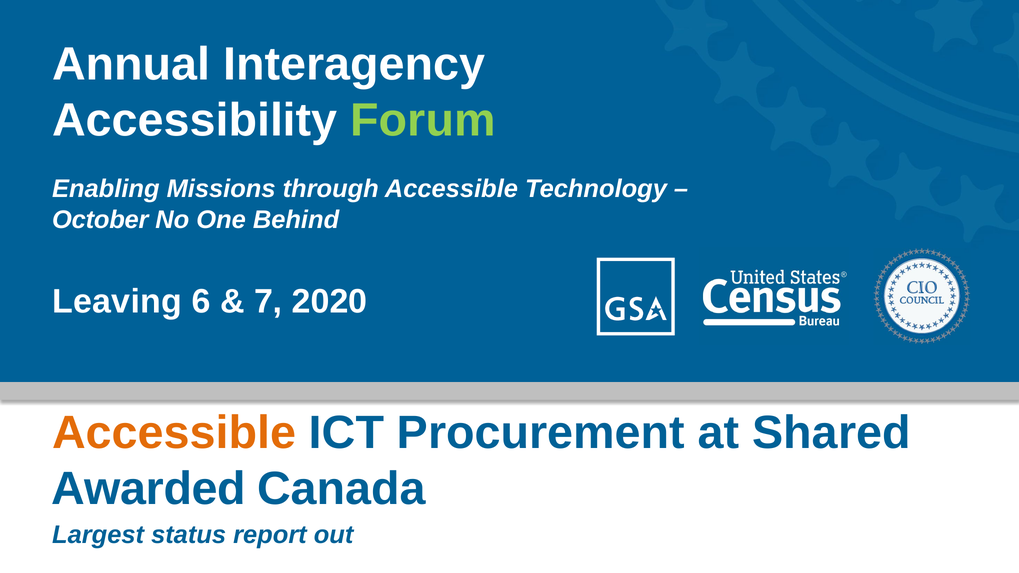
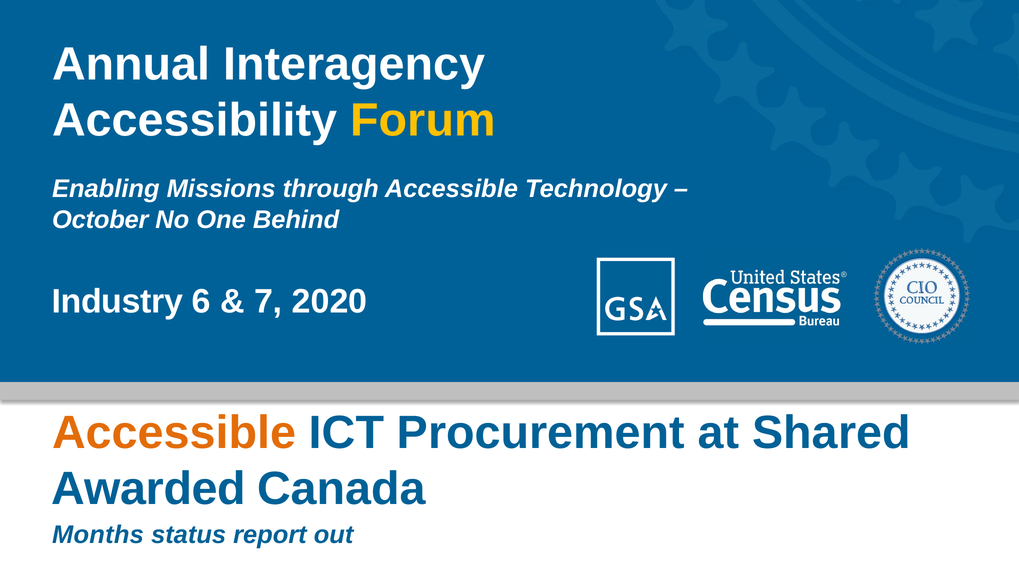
Forum colour: light green -> yellow
Leaving: Leaving -> Industry
Largest: Largest -> Months
